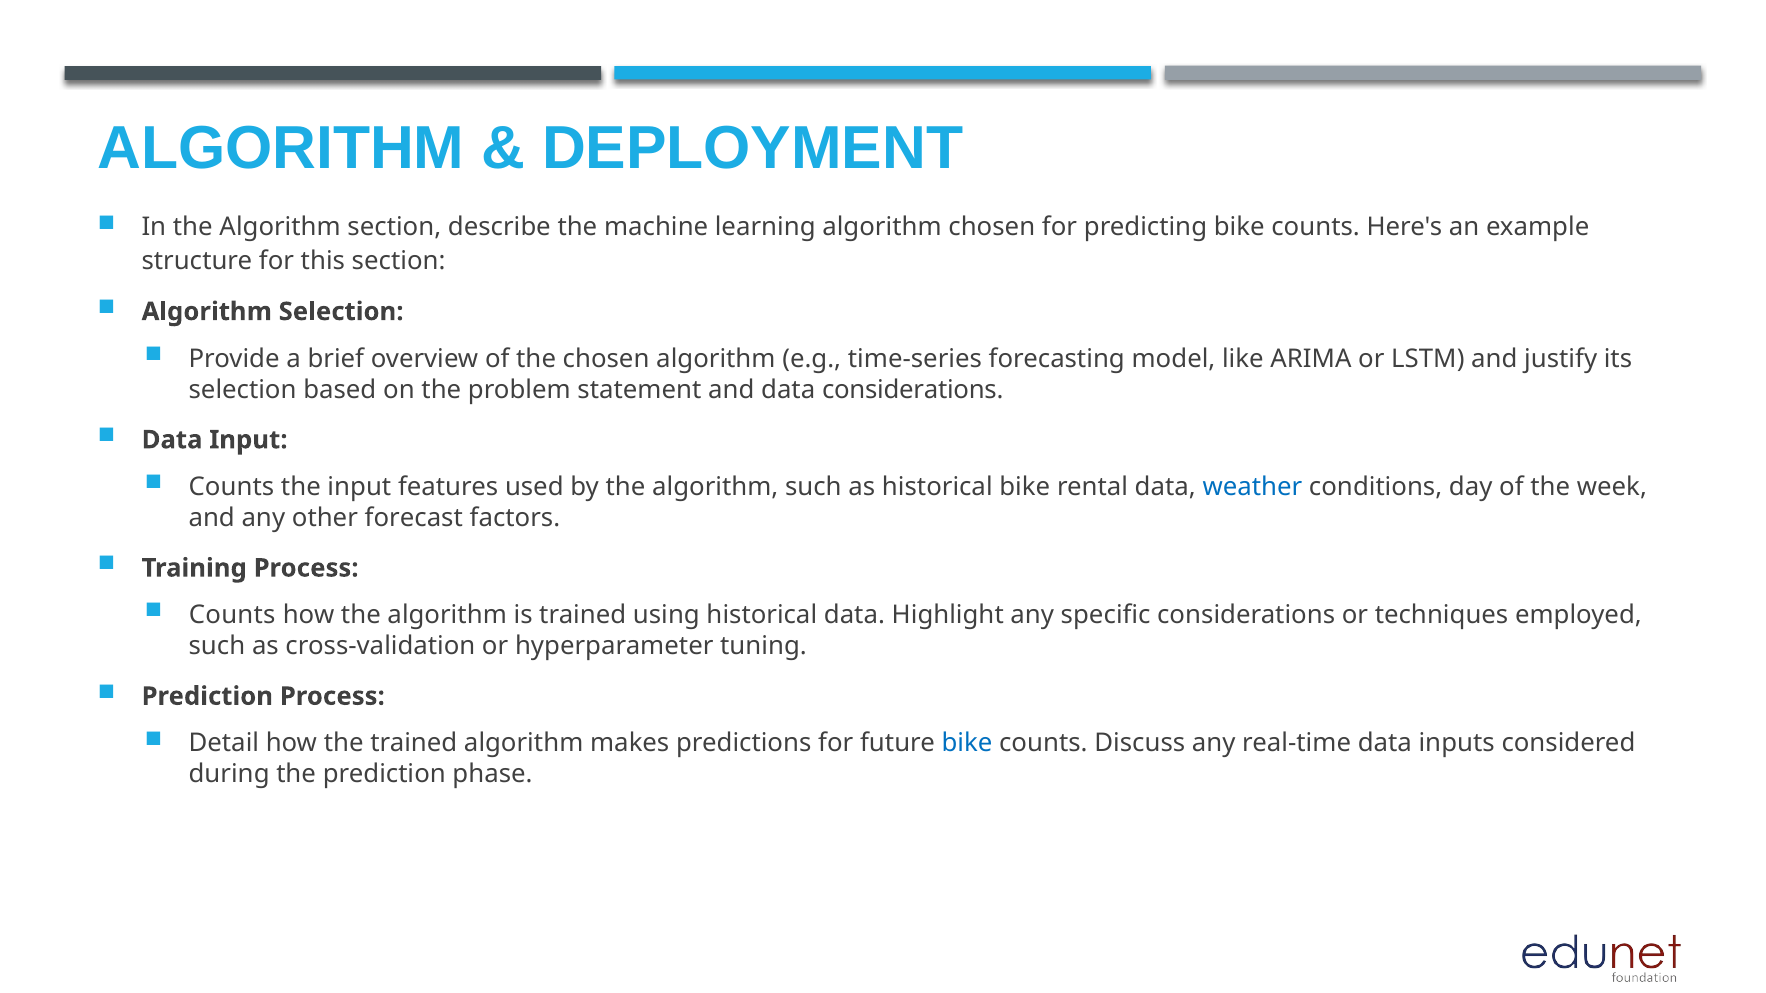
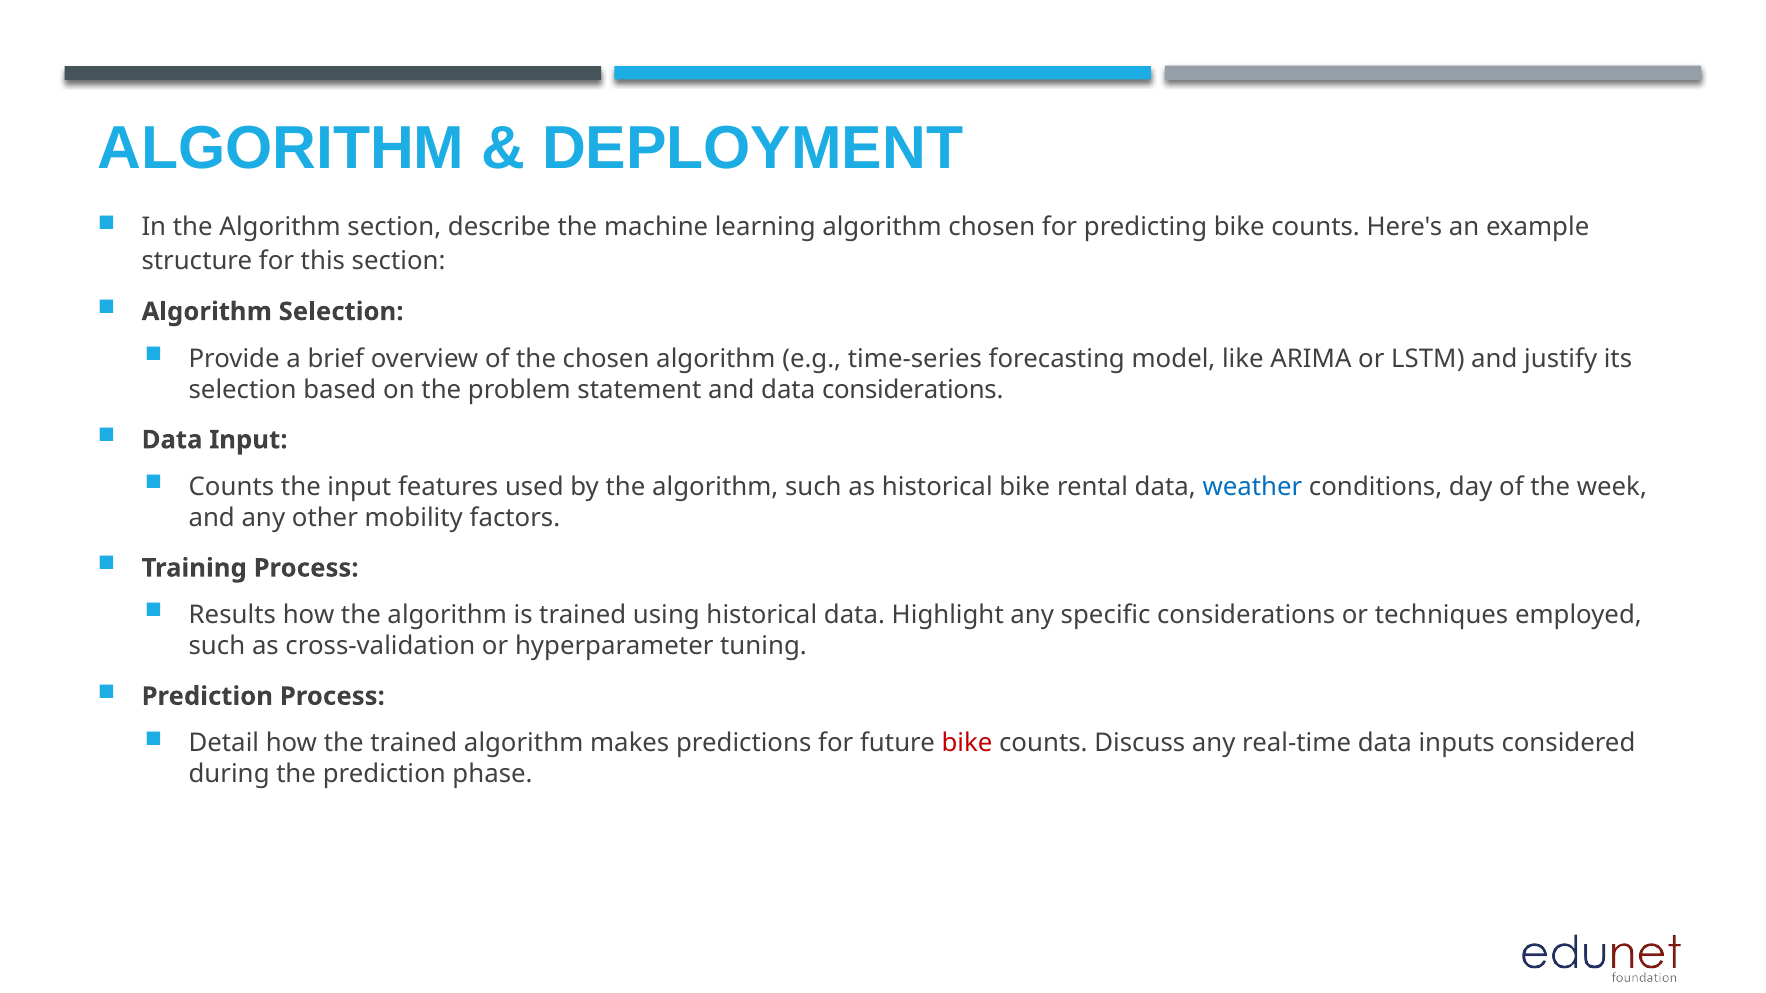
forecast: forecast -> mobility
Counts at (232, 615): Counts -> Results
bike at (967, 744) colour: blue -> red
